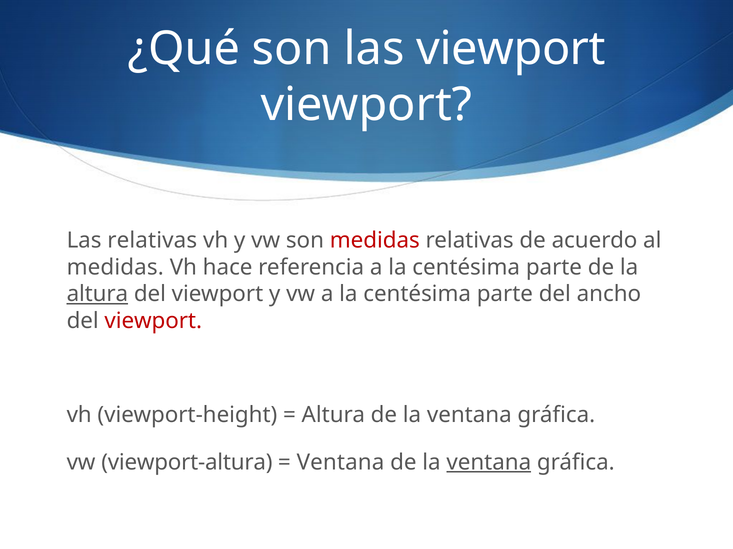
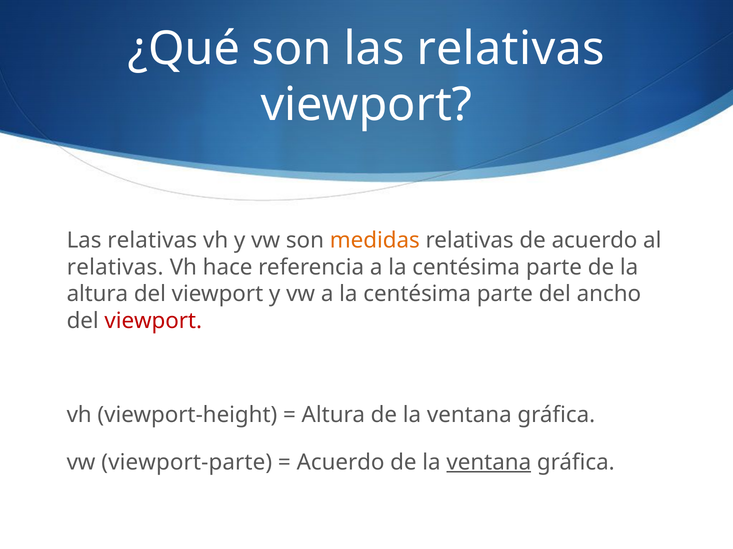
son las viewport: viewport -> relativas
medidas at (375, 241) colour: red -> orange
medidas at (115, 268): medidas -> relativas
altura at (97, 294) underline: present -> none
viewport-altura: viewport-altura -> viewport-parte
Ventana at (341, 463): Ventana -> Acuerdo
